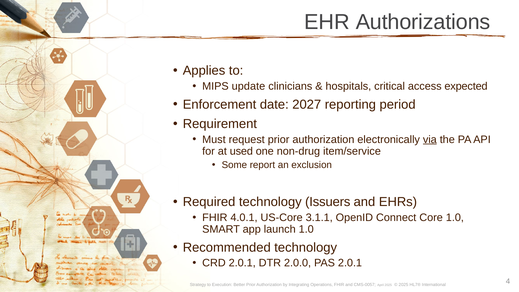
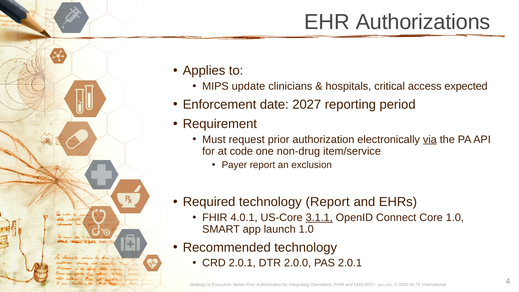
used: used -> code
Some: Some -> Payer
technology Issuers: Issuers -> Report
3.1.1 underline: none -> present
